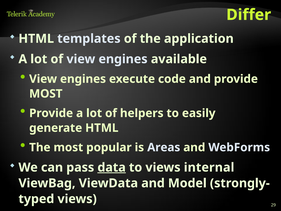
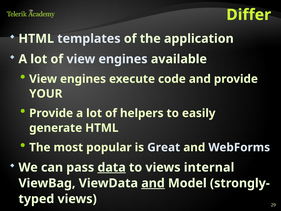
MOST at (46, 94): MOST -> YOUR
Areas: Areas -> Great
and at (153, 183) underline: none -> present
